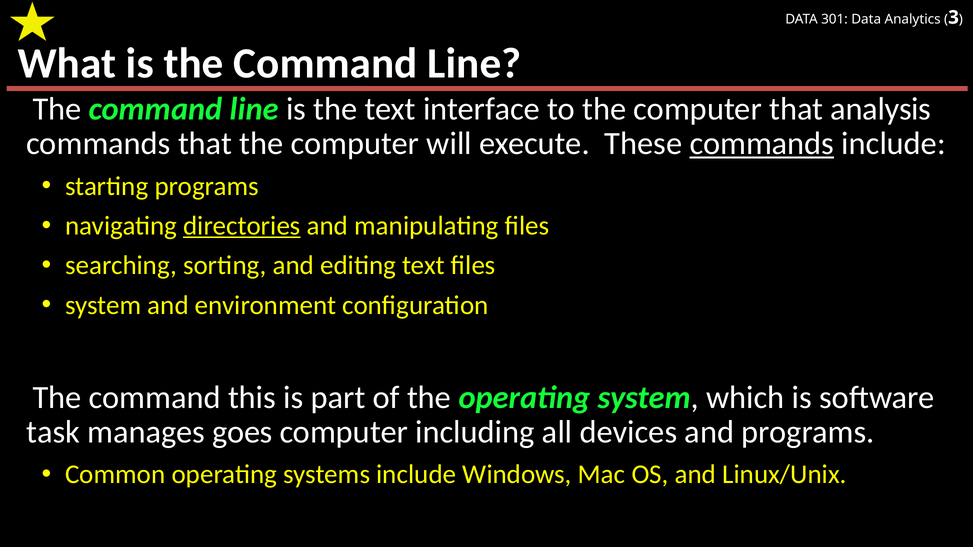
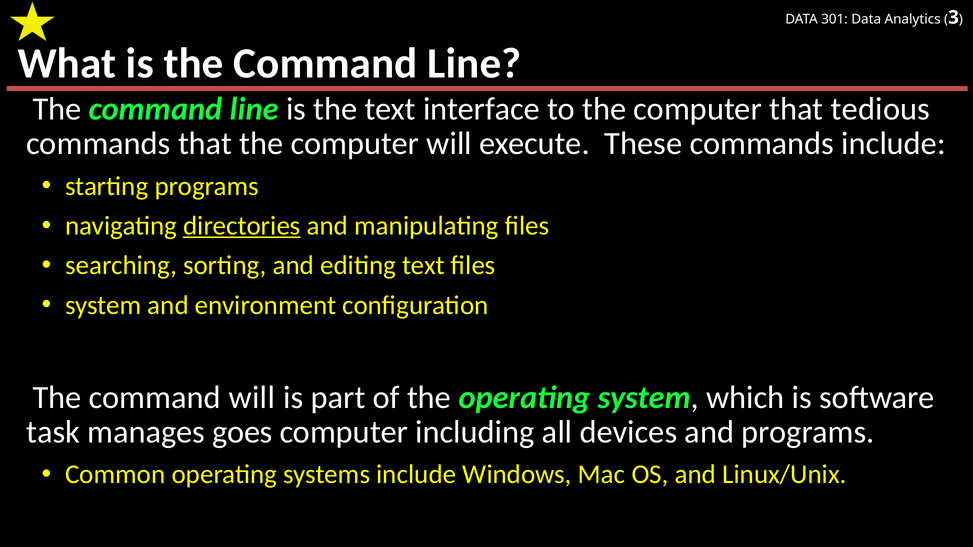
analysis: analysis -> tedious
commands at (762, 144) underline: present -> none
command this: this -> will
